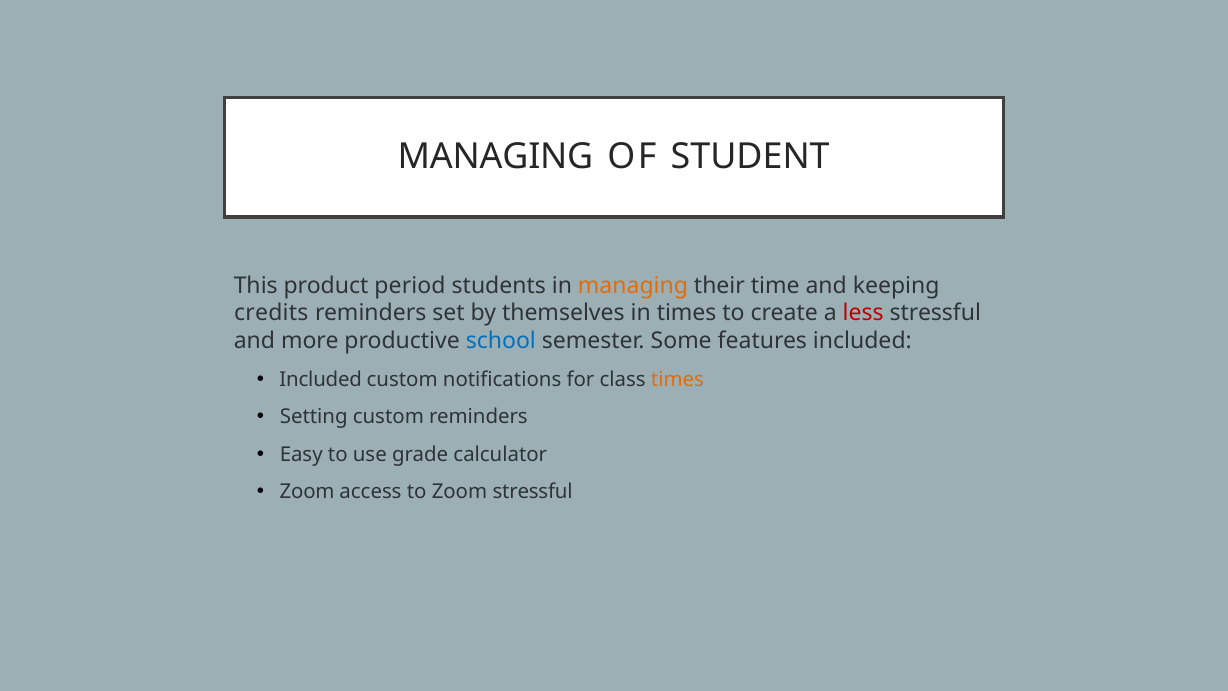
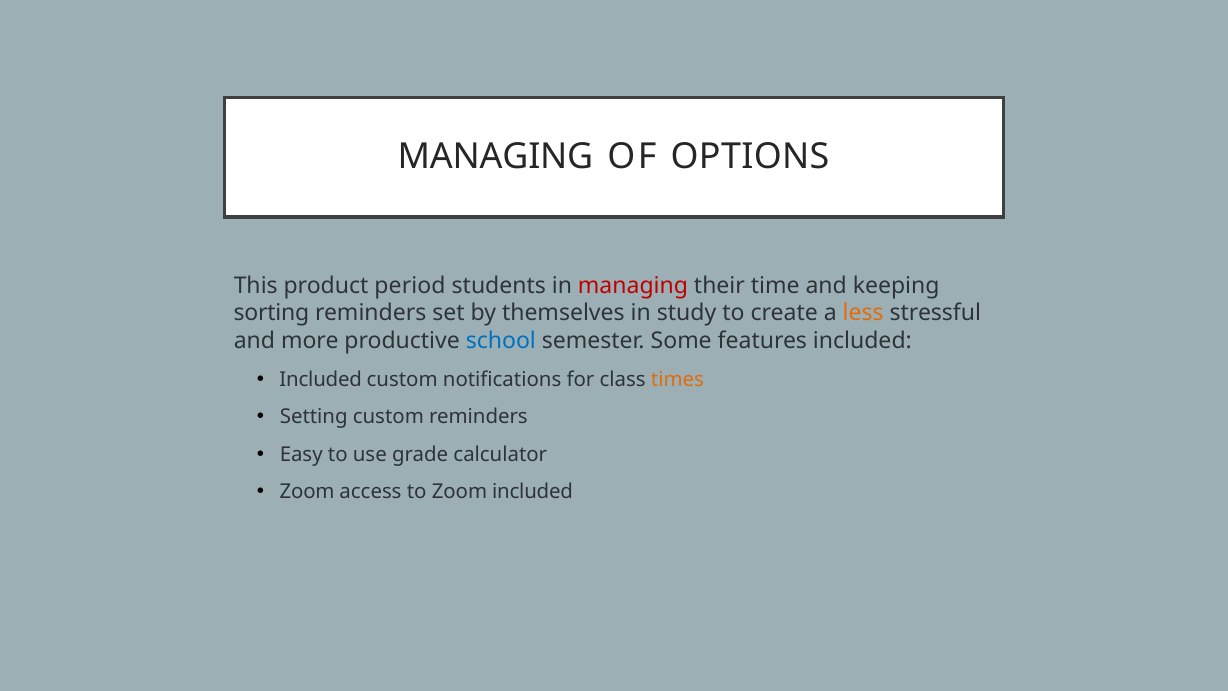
STUDENT: STUDENT -> OPTIONS
managing at (633, 286) colour: orange -> red
credits: credits -> sorting
in times: times -> study
less colour: red -> orange
Zoom stressful: stressful -> included
